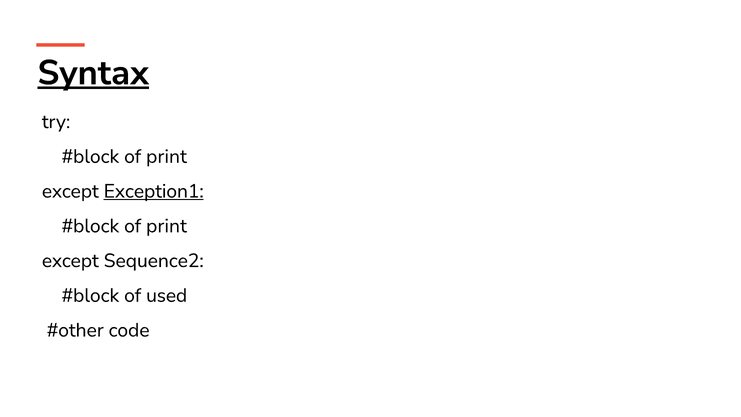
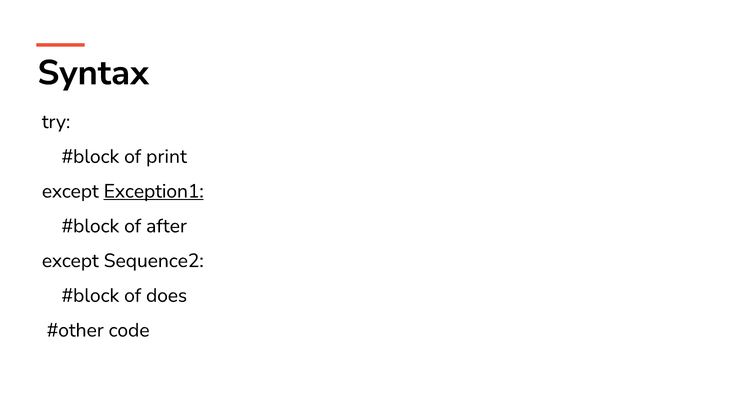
Syntax underline: present -> none
print at (166, 226): print -> after
used: used -> does
